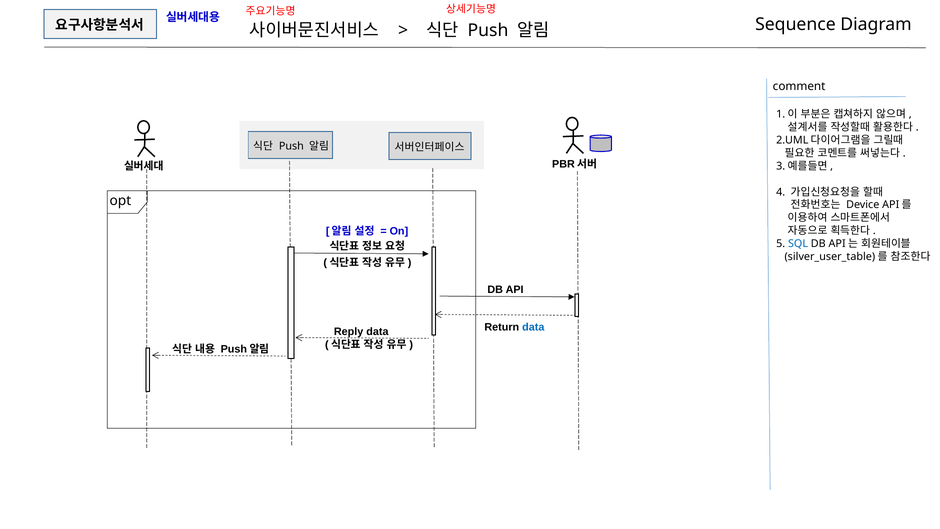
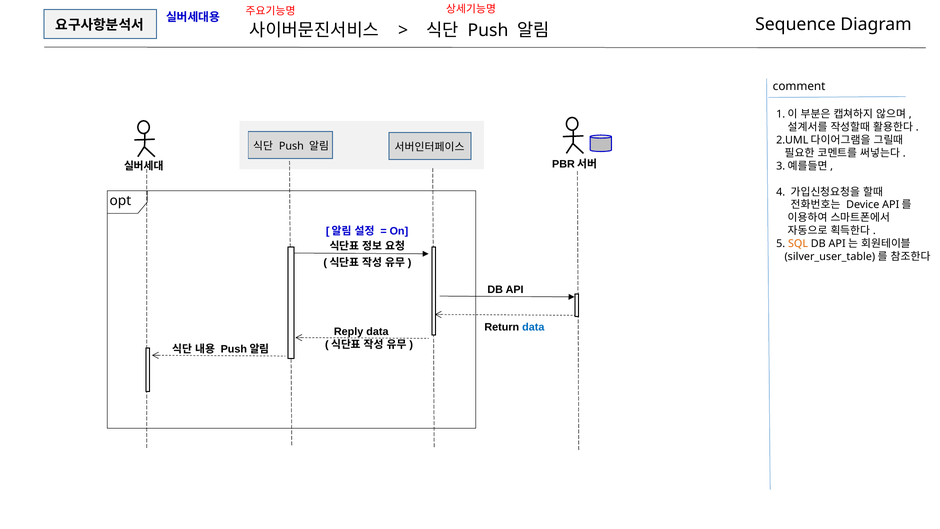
SQL colour: blue -> orange
